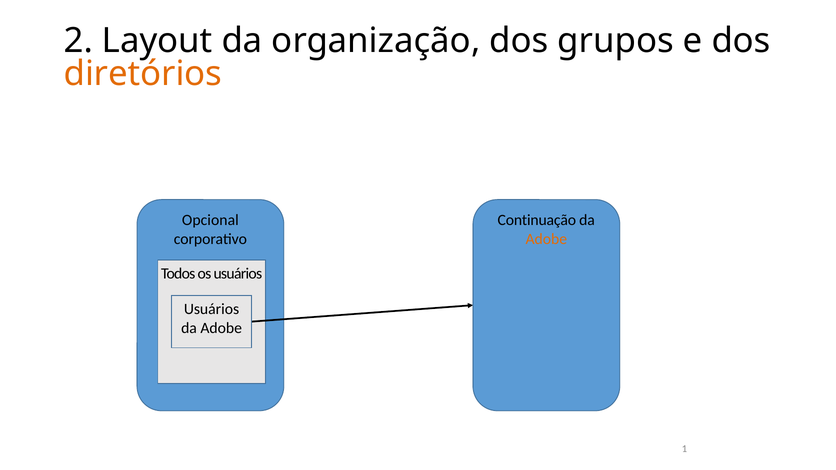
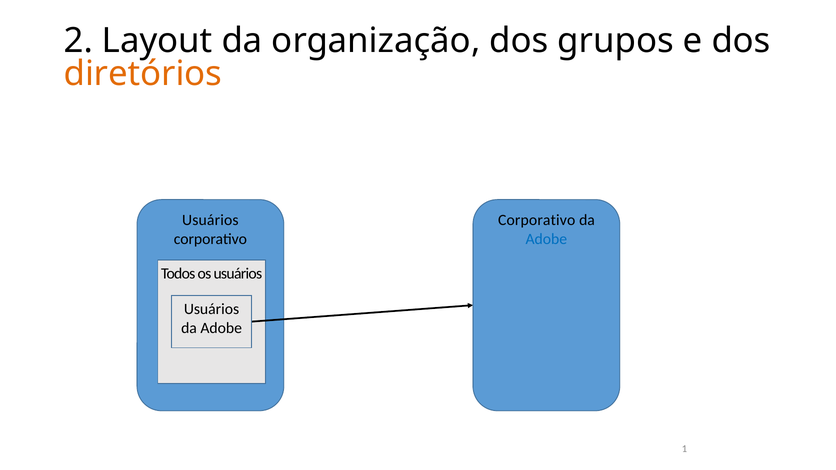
Opcional at (210, 220): Opcional -> Usuários
Continuação at (537, 220): Continuação -> Corporativo
Adobe at (546, 239) colour: orange -> blue
